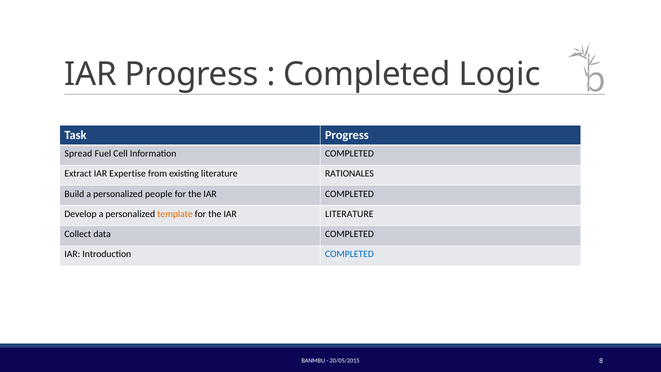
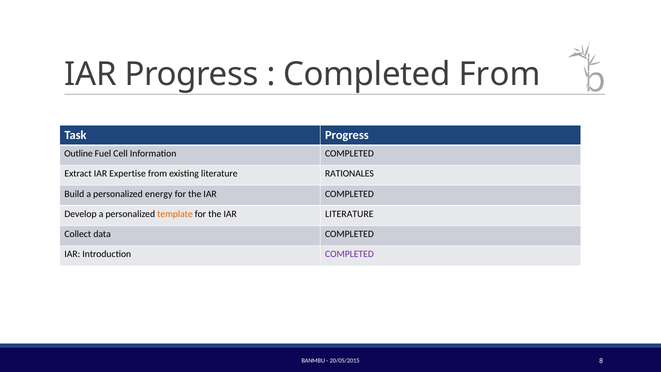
Completed Logic: Logic -> From
Spread: Spread -> Outline
people: people -> energy
COMPLETED at (349, 254) colour: blue -> purple
